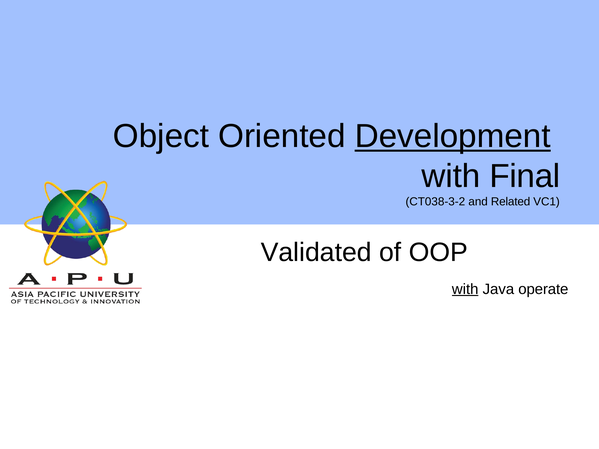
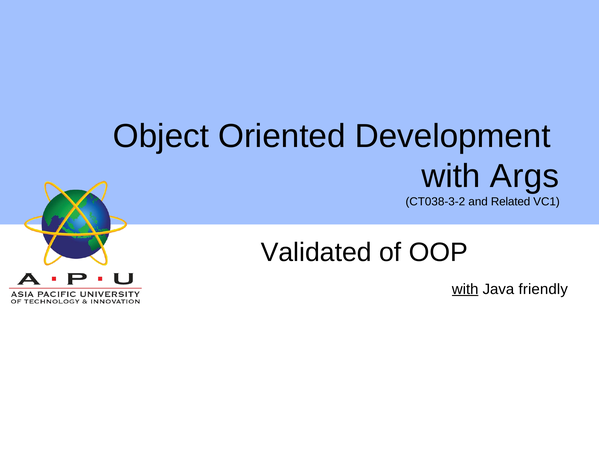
Development underline: present -> none
Final: Final -> Args
operate: operate -> friendly
